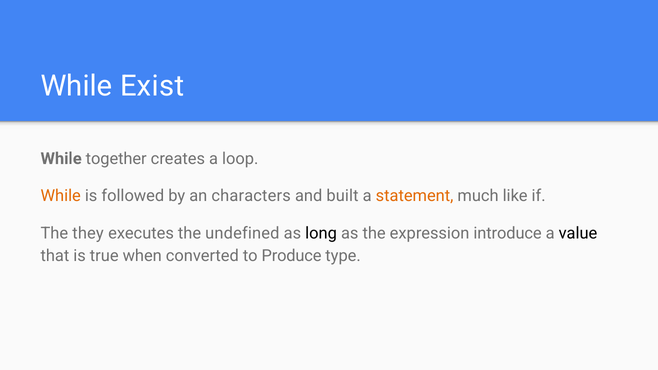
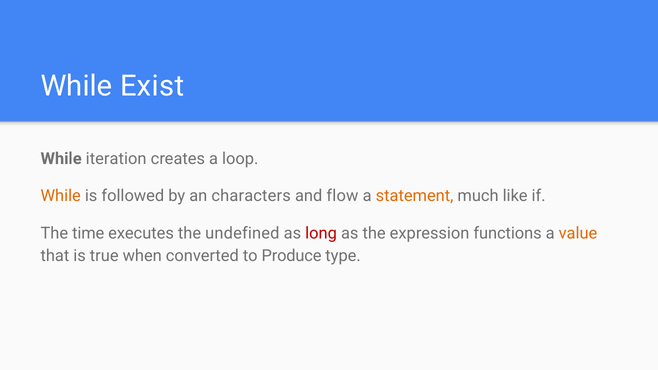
together: together -> iteration
built: built -> flow
they: they -> time
long colour: black -> red
introduce: introduce -> functions
value colour: black -> orange
